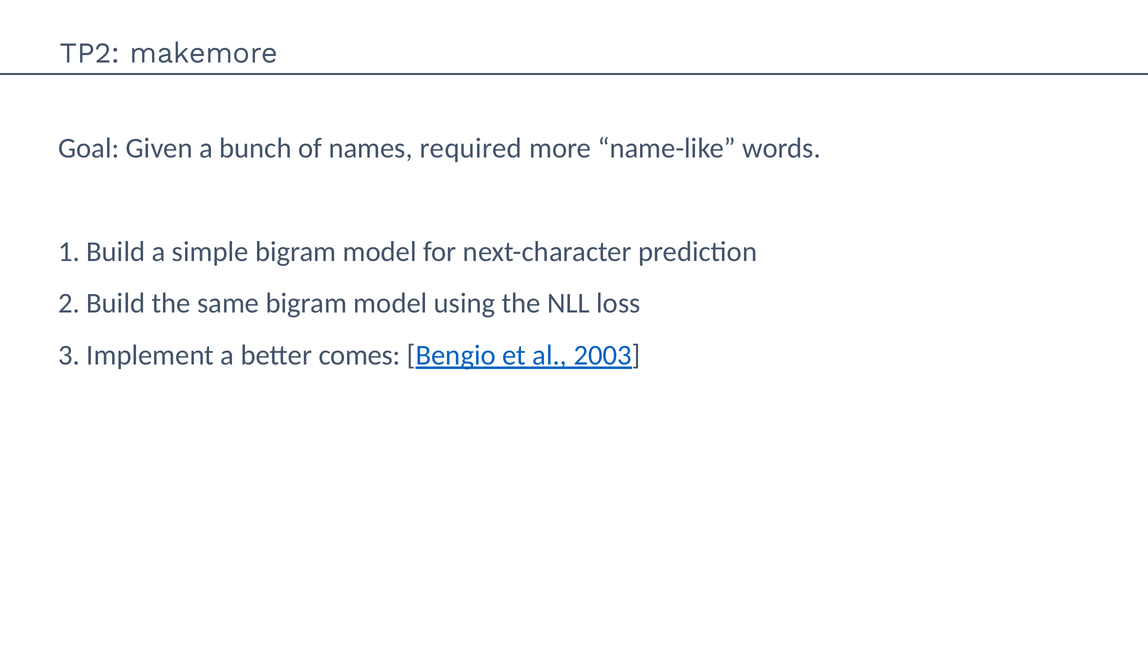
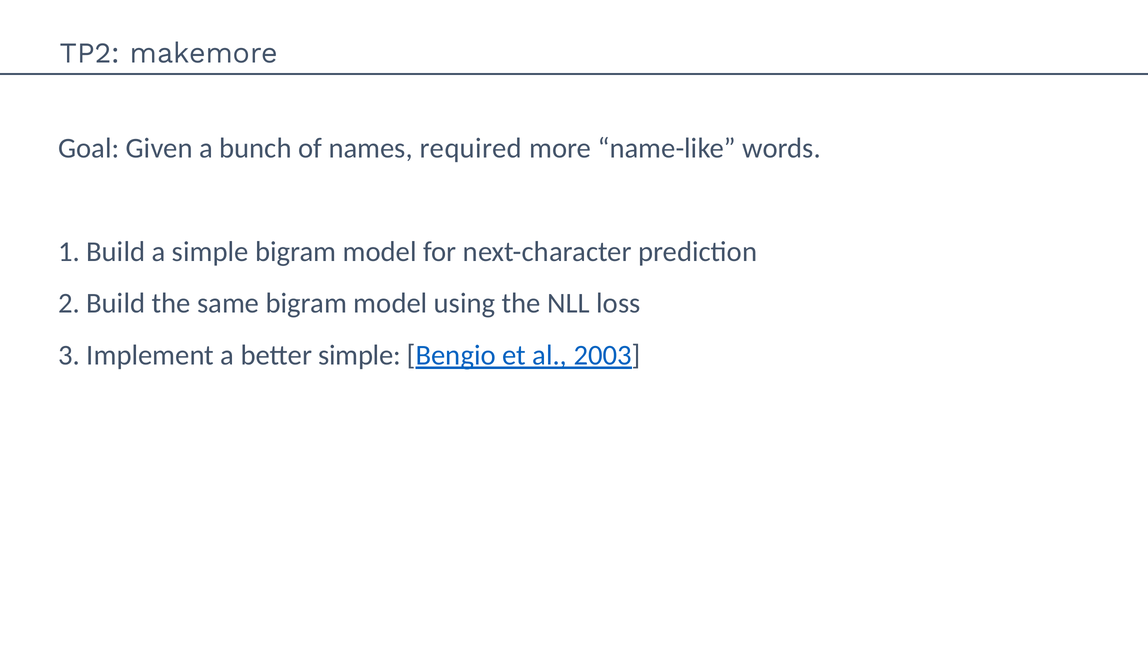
better comes: comes -> simple
